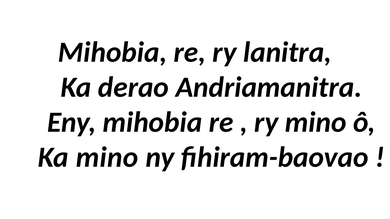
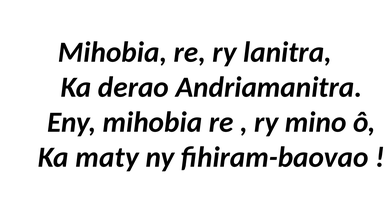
Ka mino: mino -> maty
